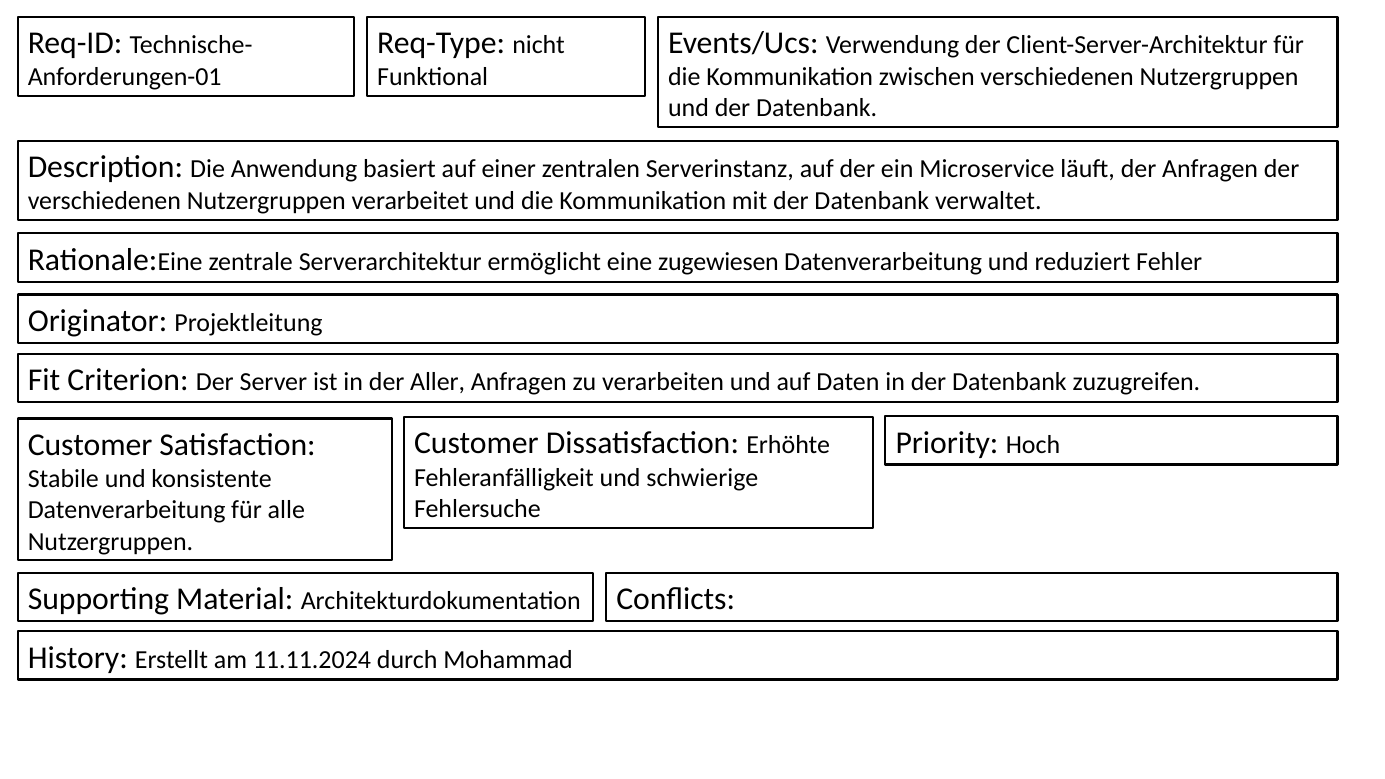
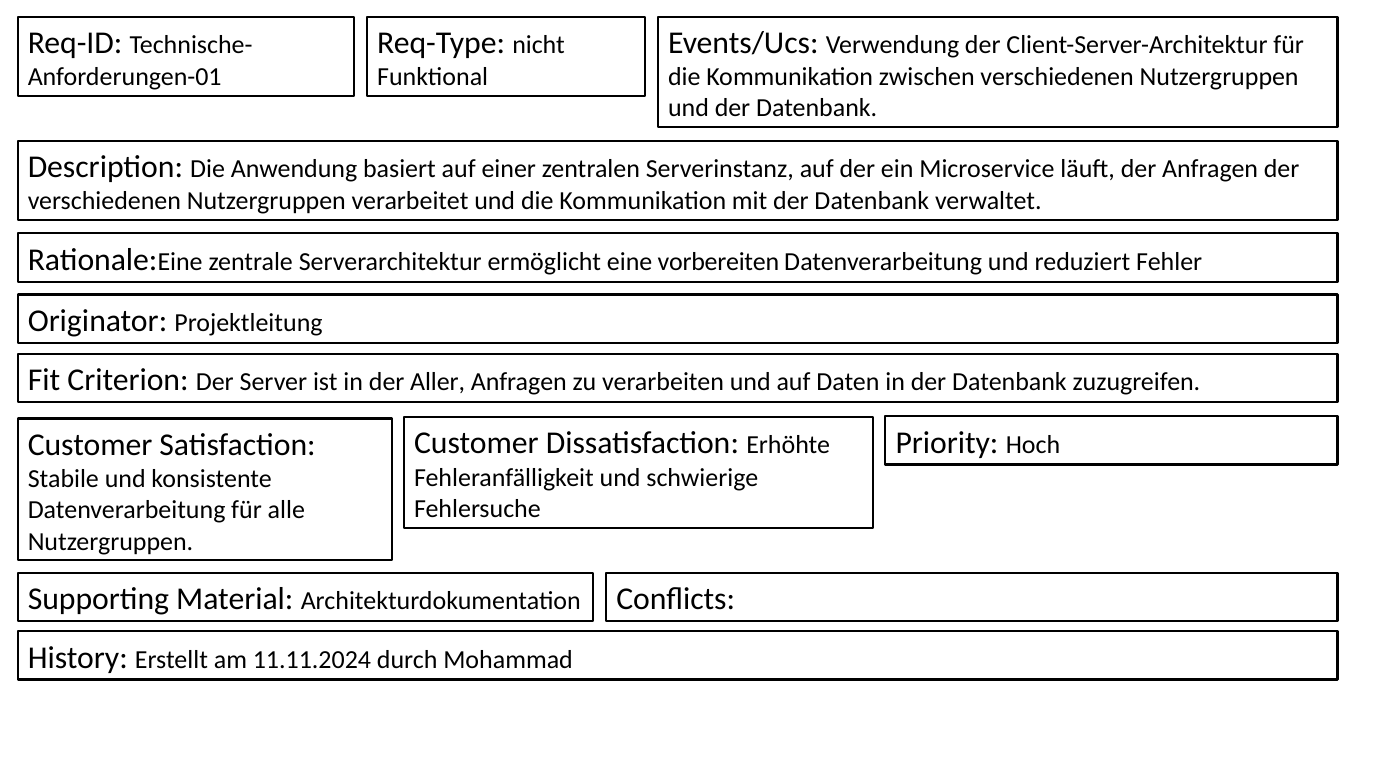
zugewiesen: zugewiesen -> vorbereiten
